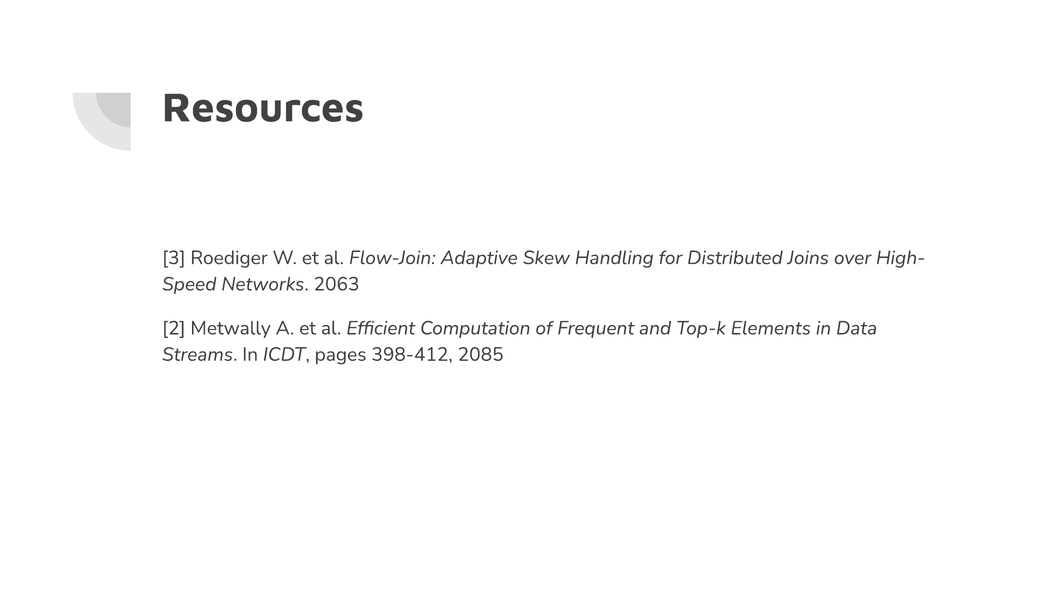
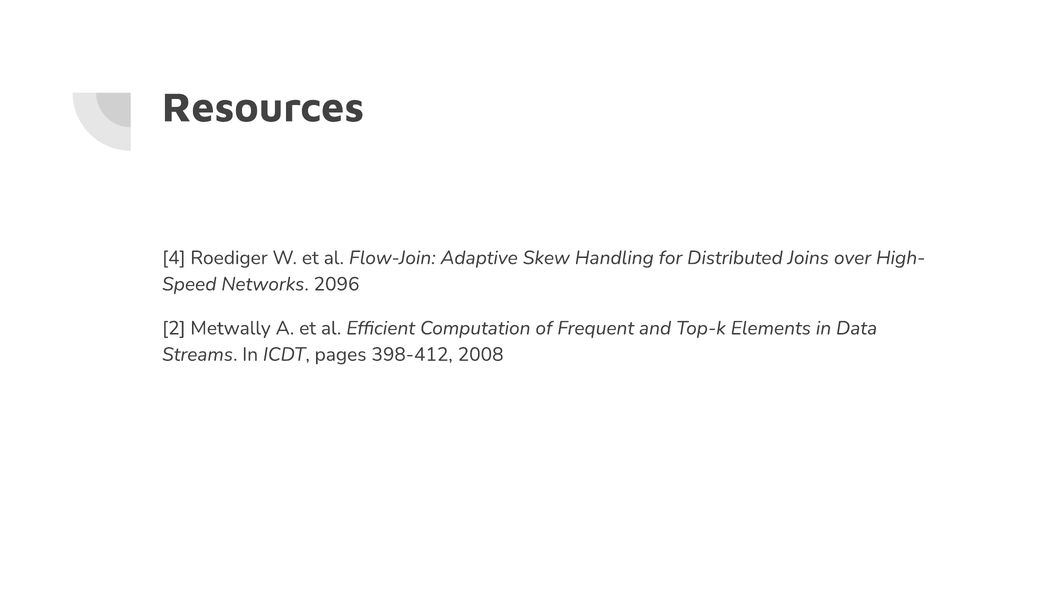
3: 3 -> 4
2063: 2063 -> 2096
2085: 2085 -> 2008
